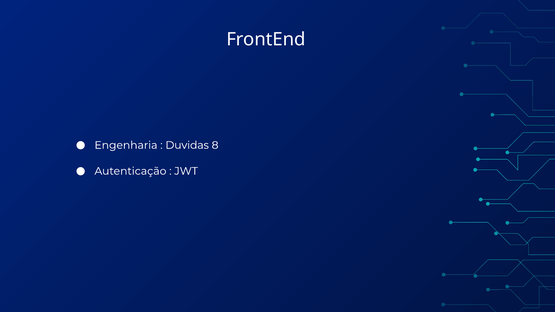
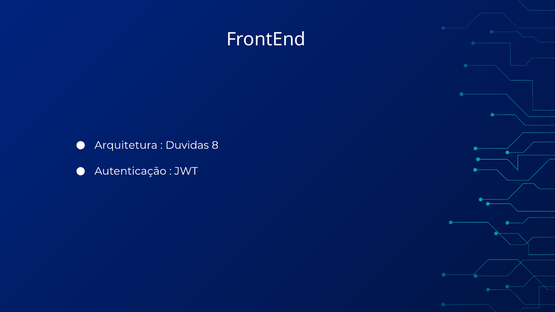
Engenharia: Engenharia -> Arquitetura
